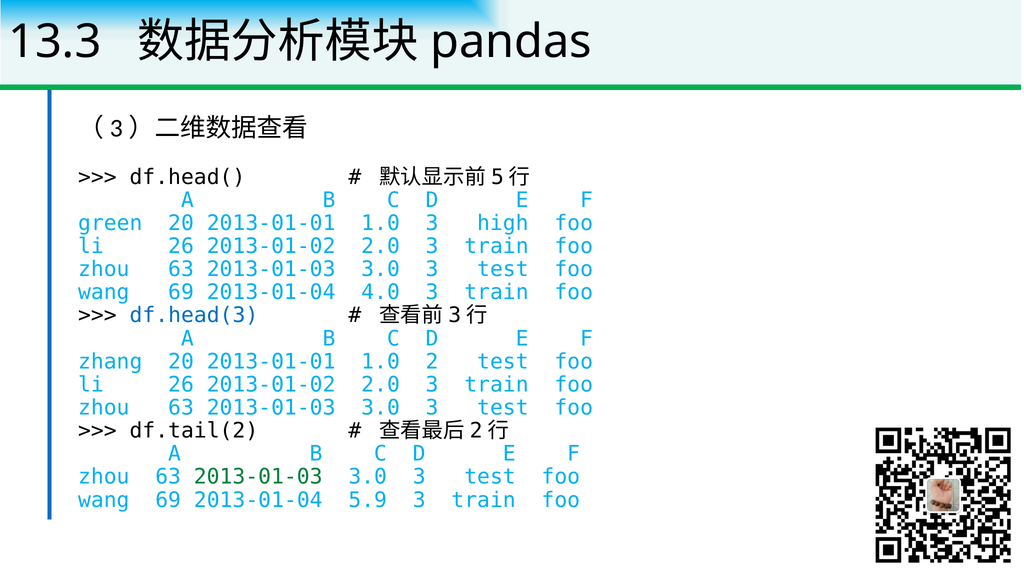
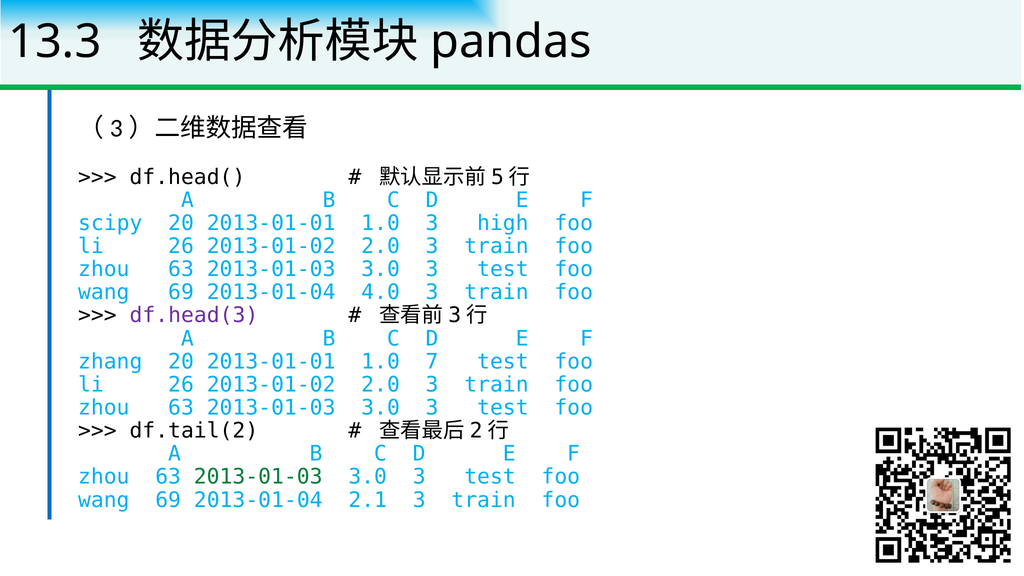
green: green -> scipy
df.head(3 colour: blue -> purple
2: 2 -> 7
5.9: 5.9 -> 2.1
